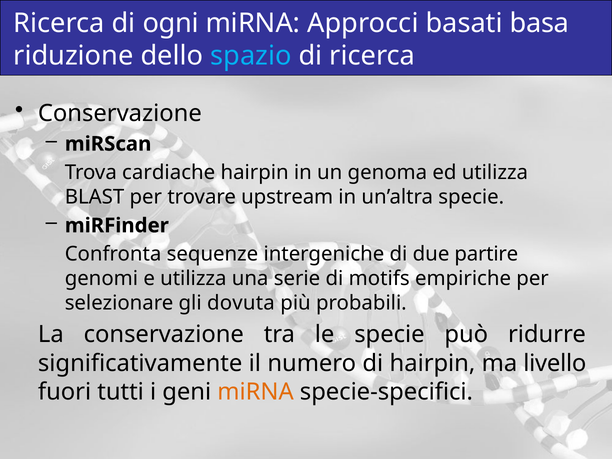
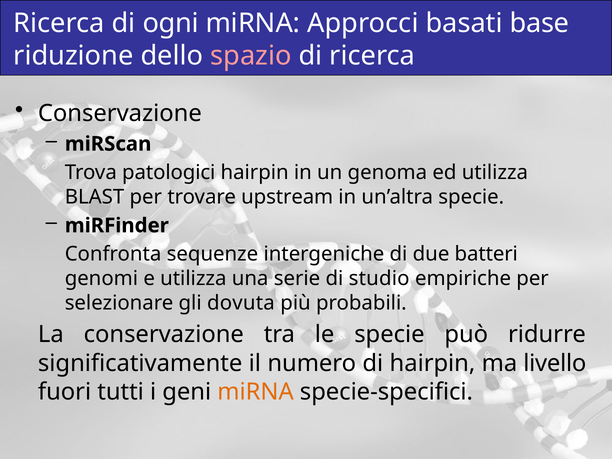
basa: basa -> base
spazio colour: light blue -> pink
cardiache: cardiache -> patologici
partire: partire -> batteri
motifs: motifs -> studio
